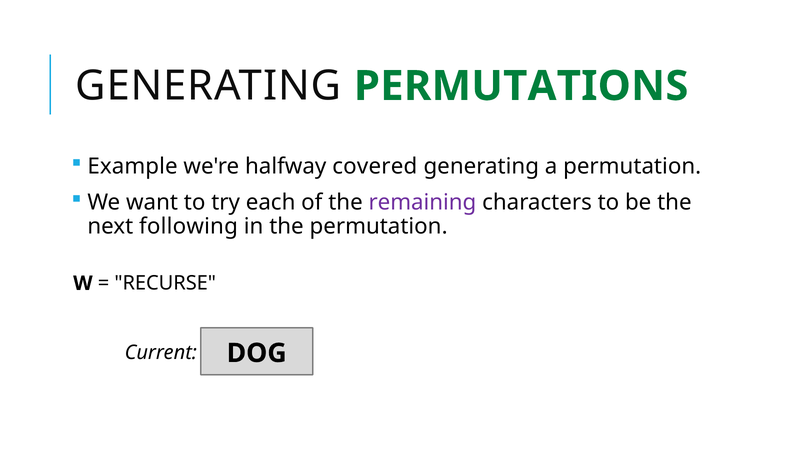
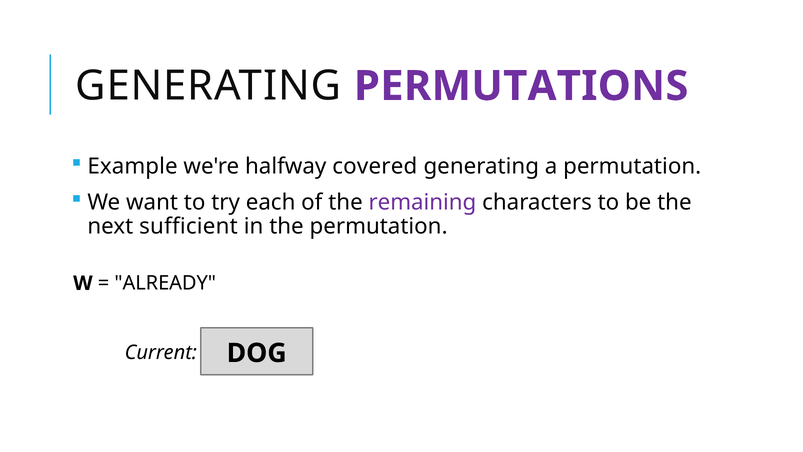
PERMUTATIONS colour: green -> purple
following: following -> sufficient
RECURSE: RECURSE -> ALREADY
